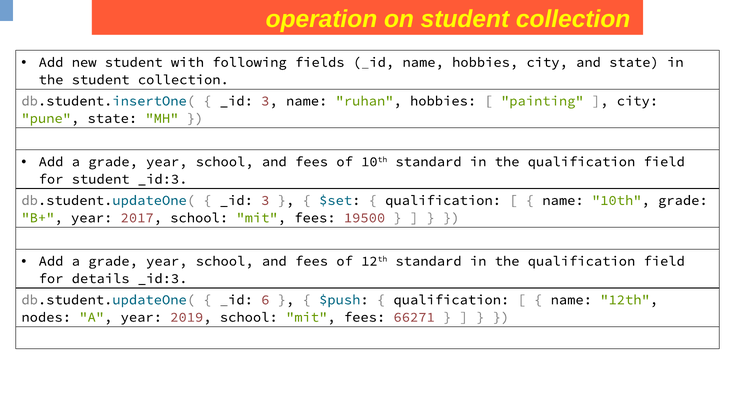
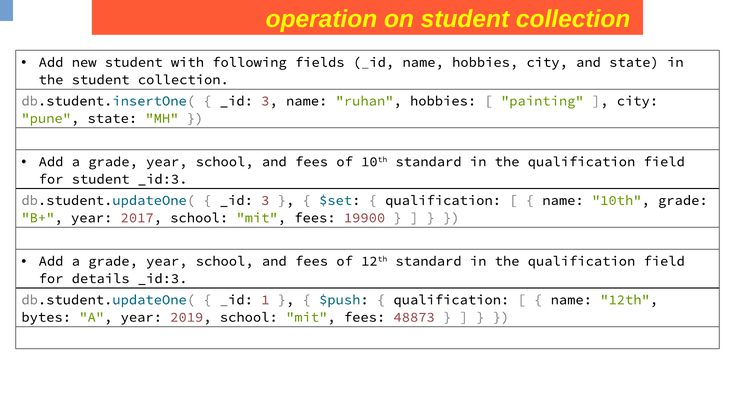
19500: 19500 -> 19900
6: 6 -> 1
nodes: nodes -> bytes
66271: 66271 -> 48873
